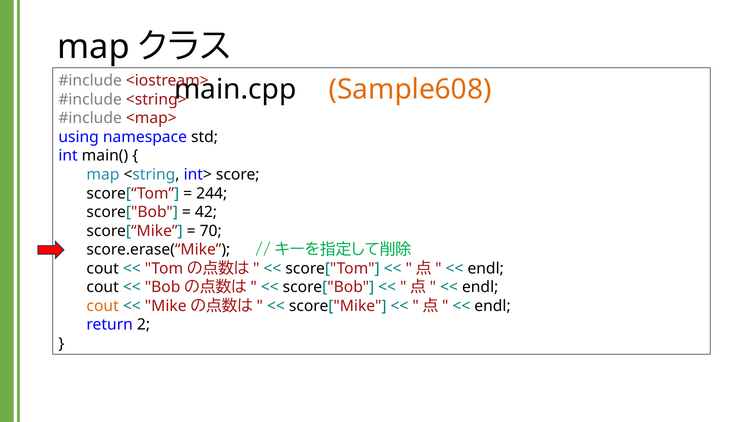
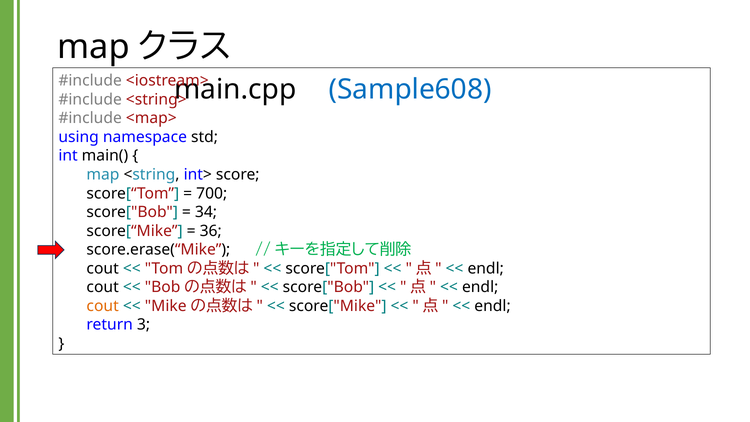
Sample608 colour: orange -> blue
244: 244 -> 700
42: 42 -> 34
70: 70 -> 36
2: 2 -> 3
